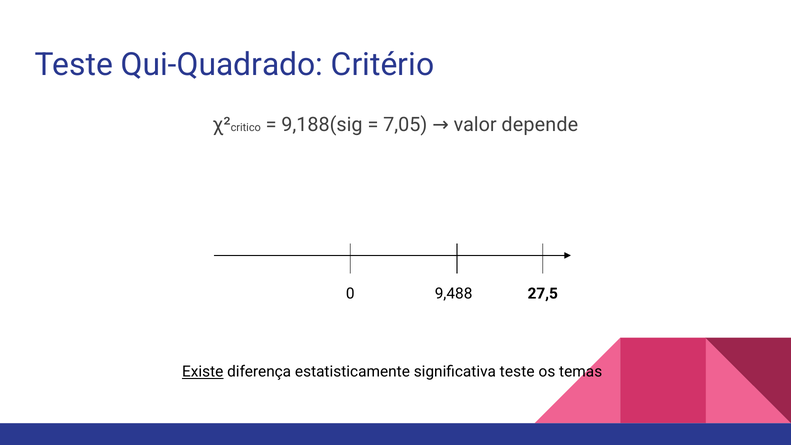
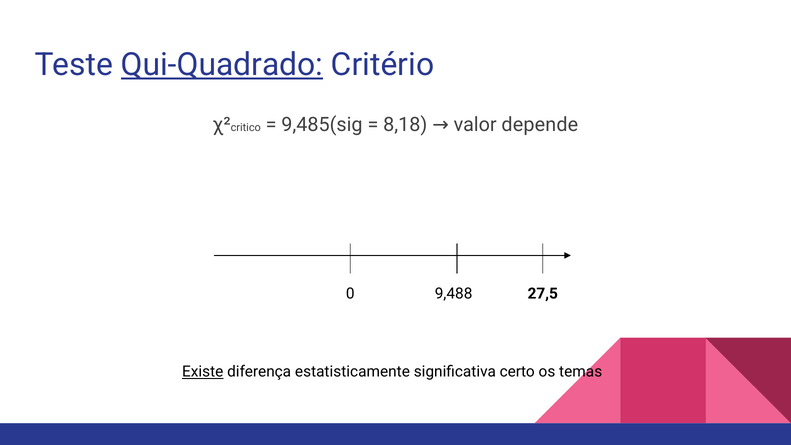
Qui-Quadrado underline: none -> present
9,188(sig: 9,188(sig -> 9,485(sig
7,05: 7,05 -> 8,18
significativa teste: teste -> certo
